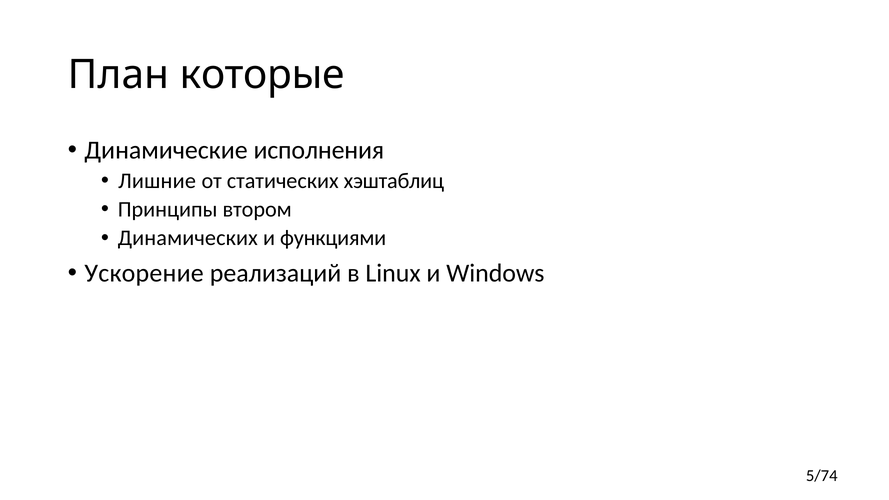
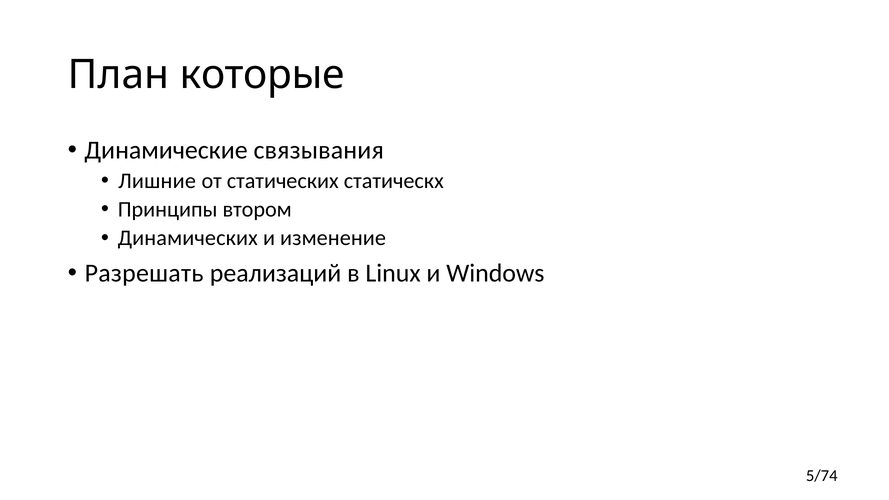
исполнения: исполнения -> связывания
хэштаблиц: хэштаблиц -> статическх
функциями: функциями -> изменение
Ускорение: Ускорение -> Разрешать
